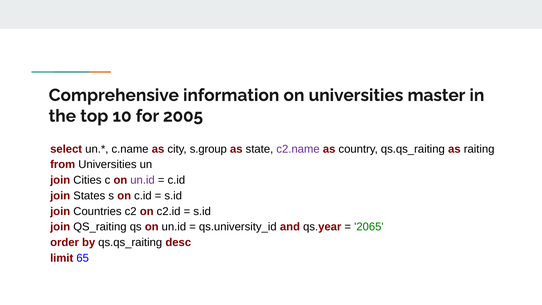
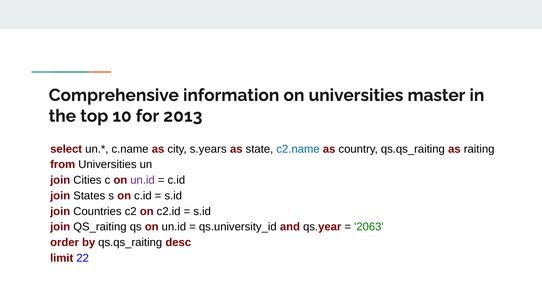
2005: 2005 -> 2013
s.group: s.group -> s.years
c2.name colour: purple -> blue
2065: 2065 -> 2063
65: 65 -> 22
